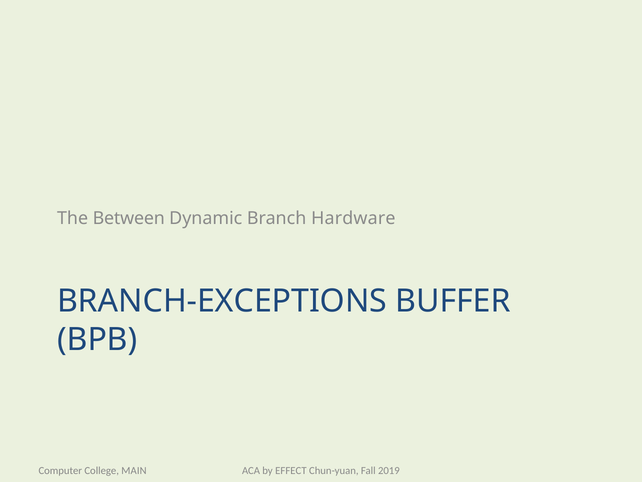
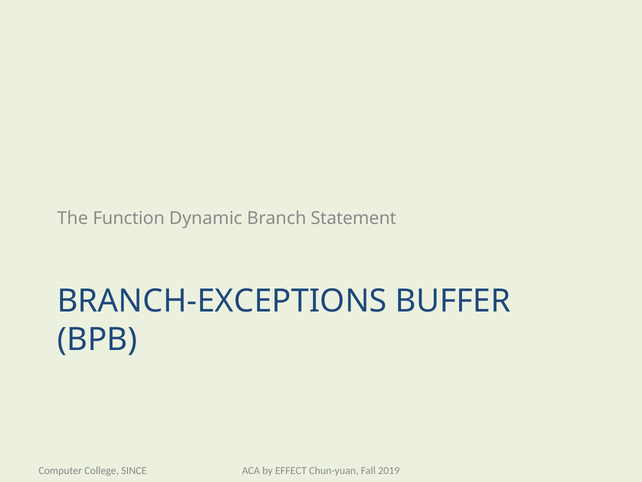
Between: Between -> Function
Hardware: Hardware -> Statement
MAIN: MAIN -> SINCE
